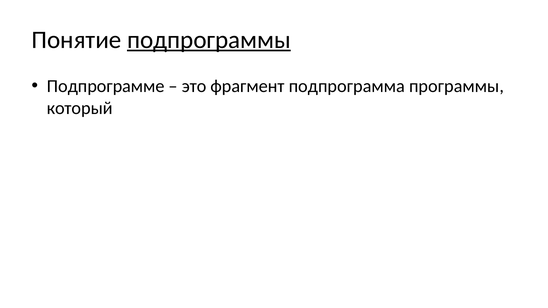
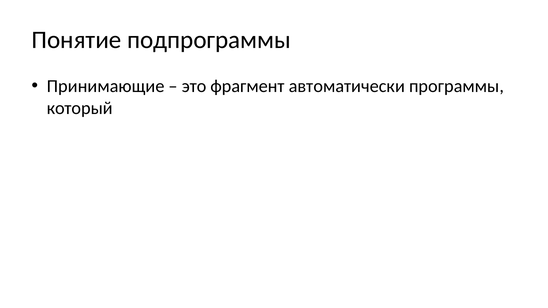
подпрограммы underline: present -> none
Подпрограмме: Подпрограмме -> Принимающие
подпрограмма: подпрограмма -> автоматически
